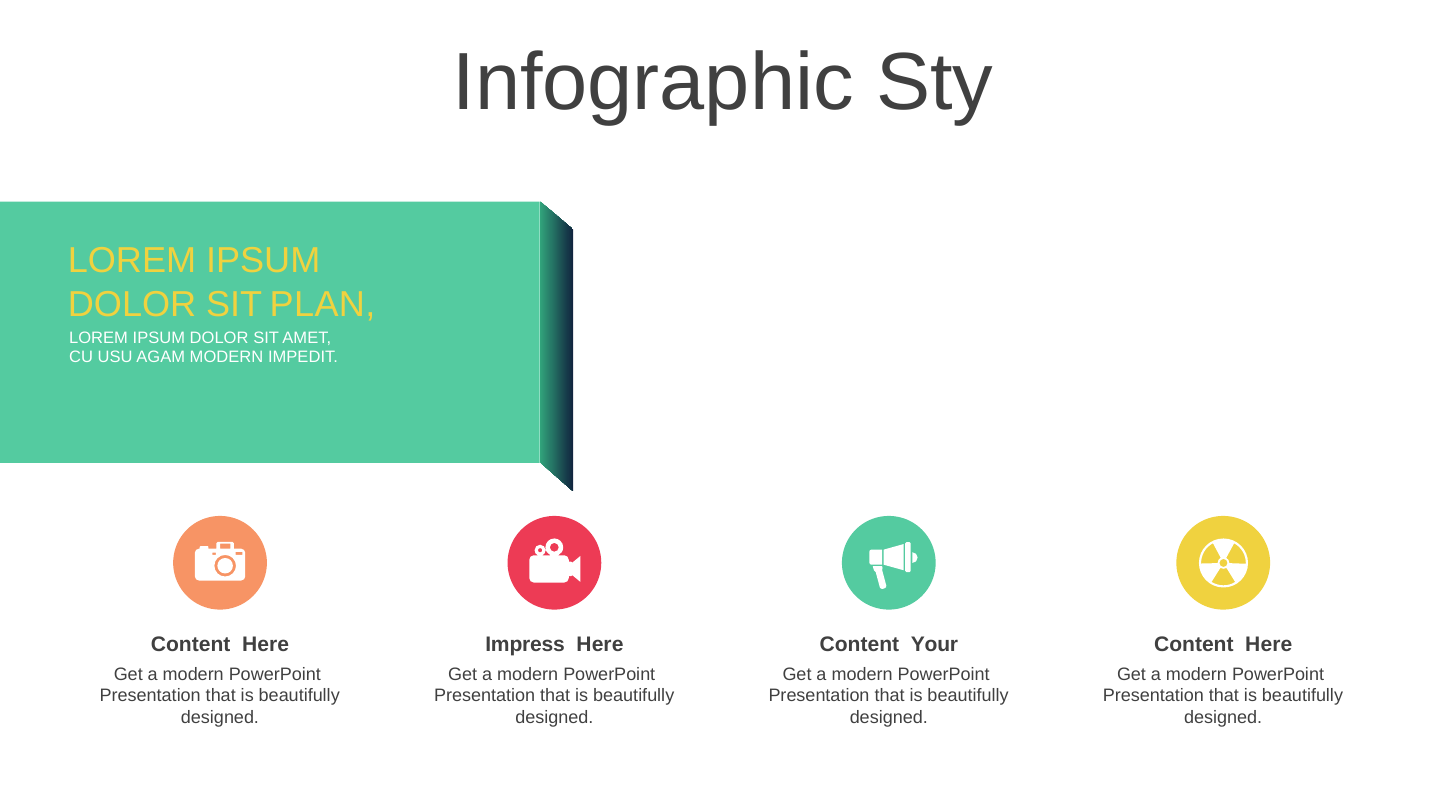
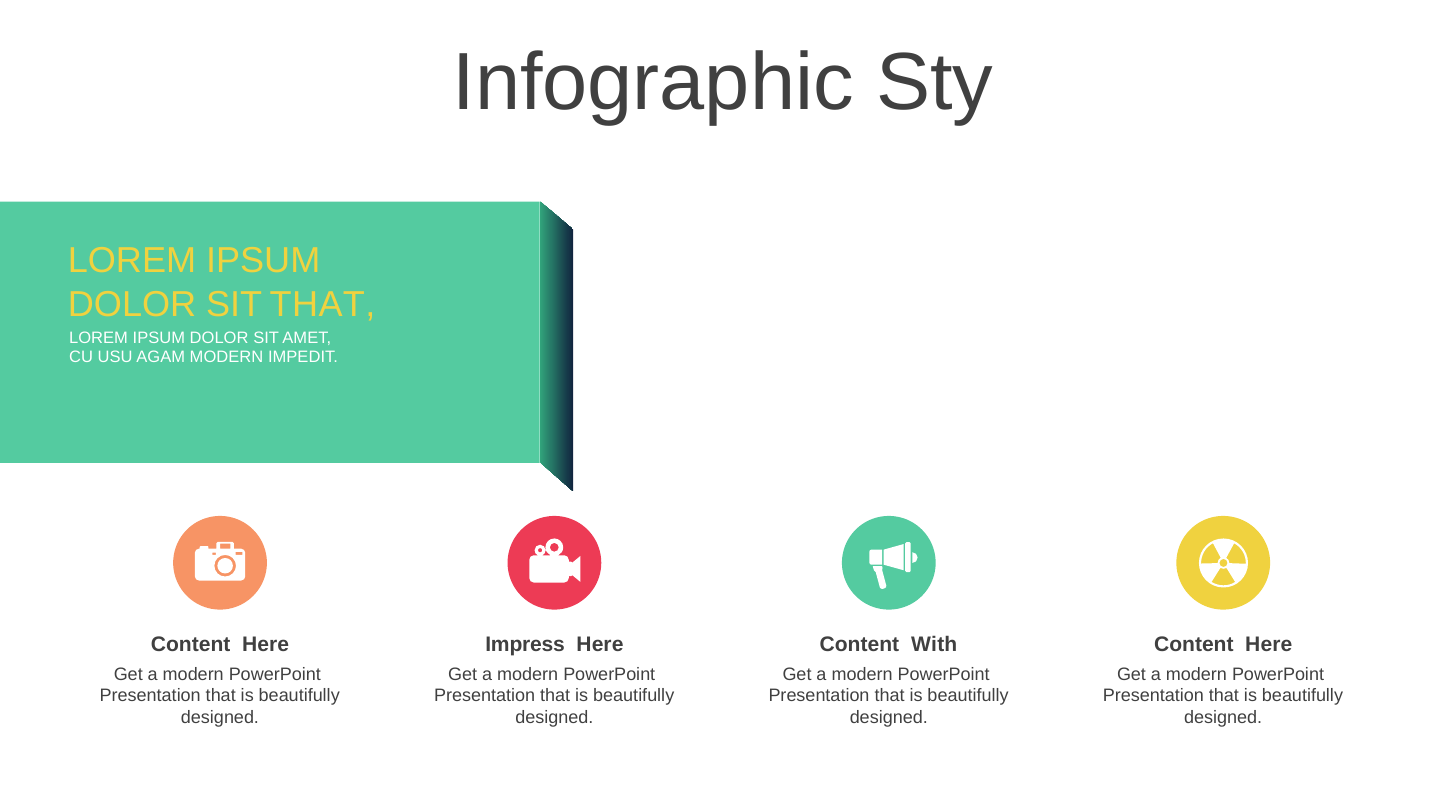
SIT PLAN: PLAN -> THAT
Your: Your -> With
